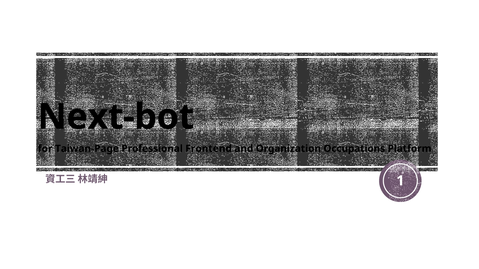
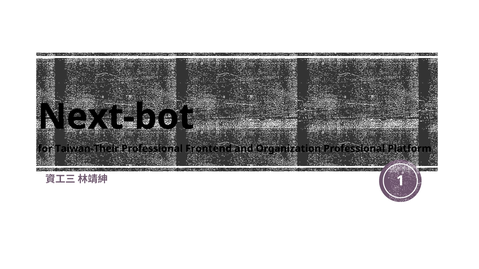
Taiwan-Page: Taiwan-Page -> Taiwan-Their
Organization Occupations: Occupations -> Professional
